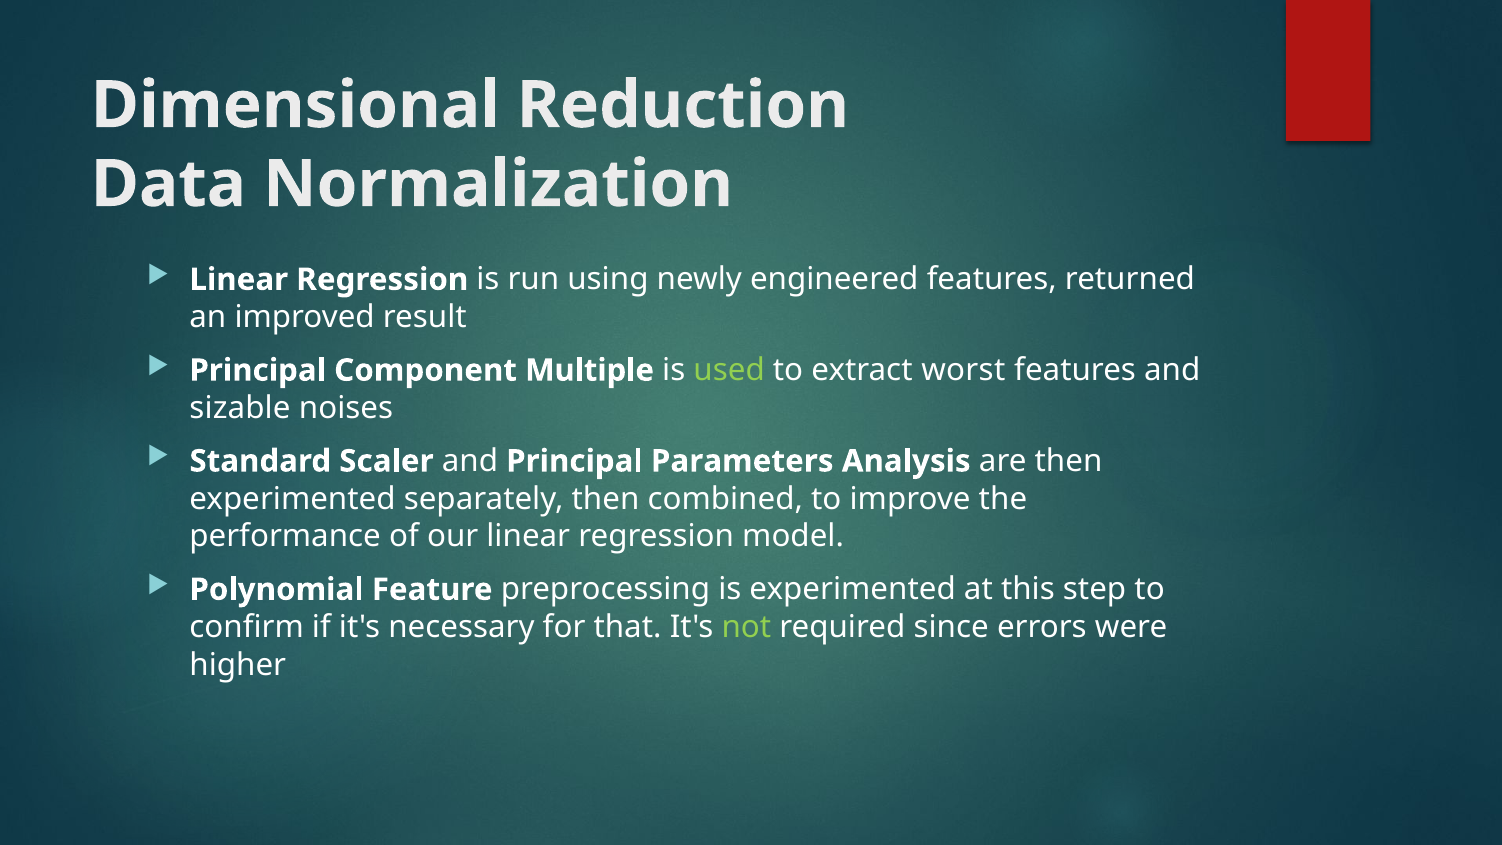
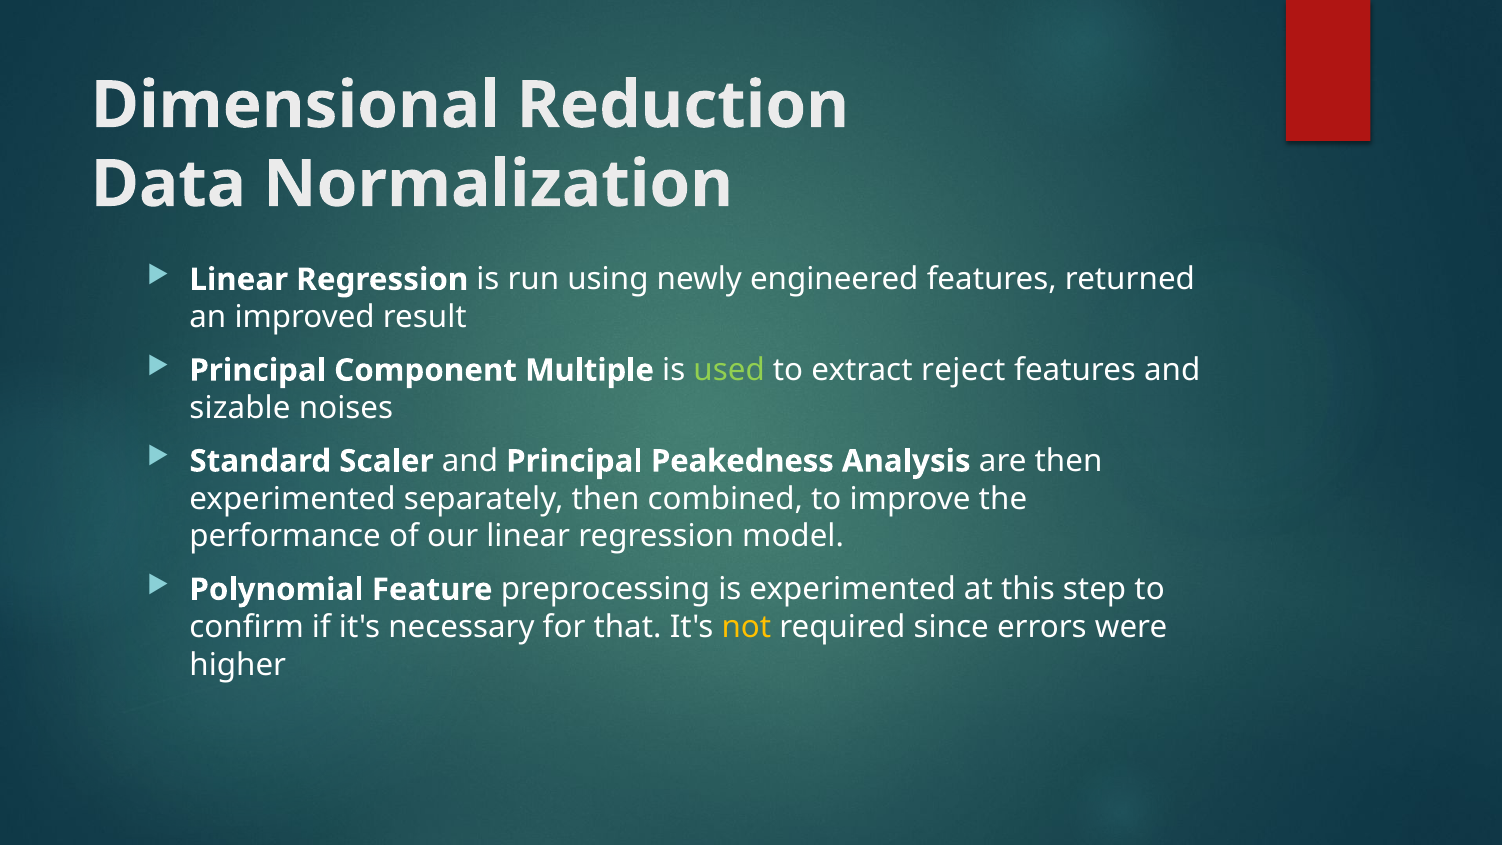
worst: worst -> reject
Parameters: Parameters -> Peakedness
not colour: light green -> yellow
